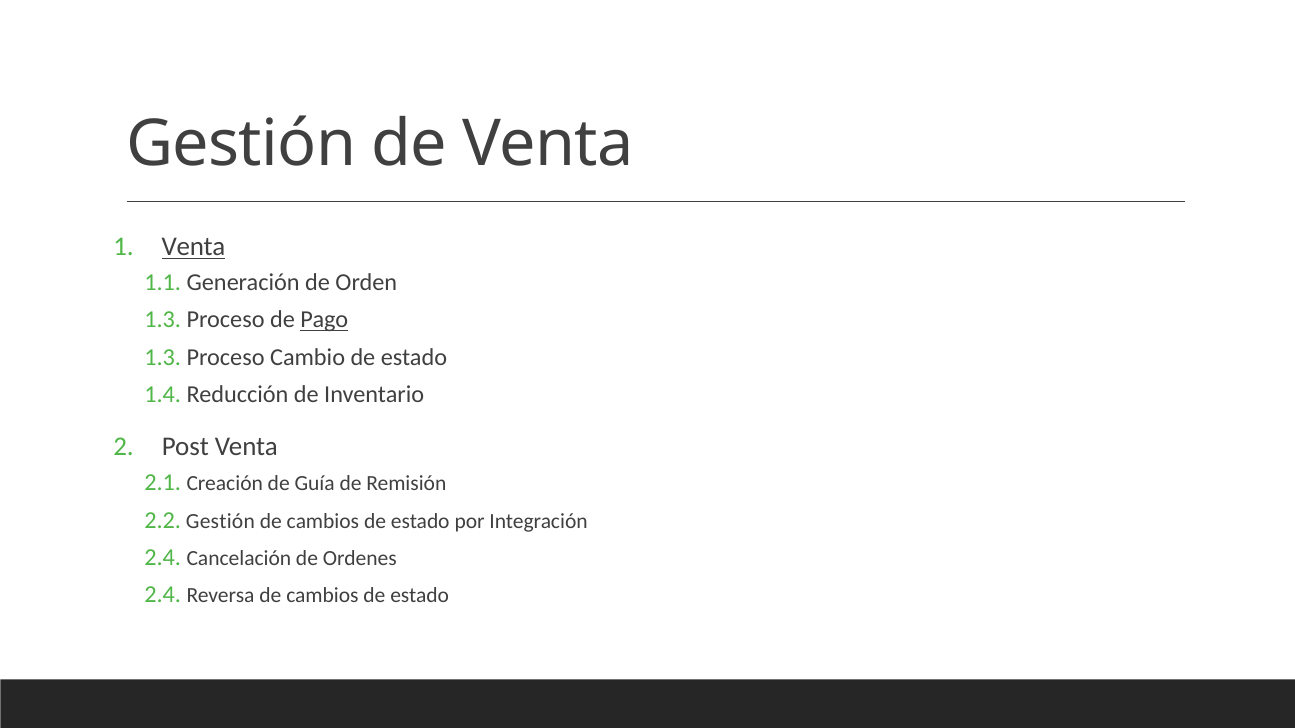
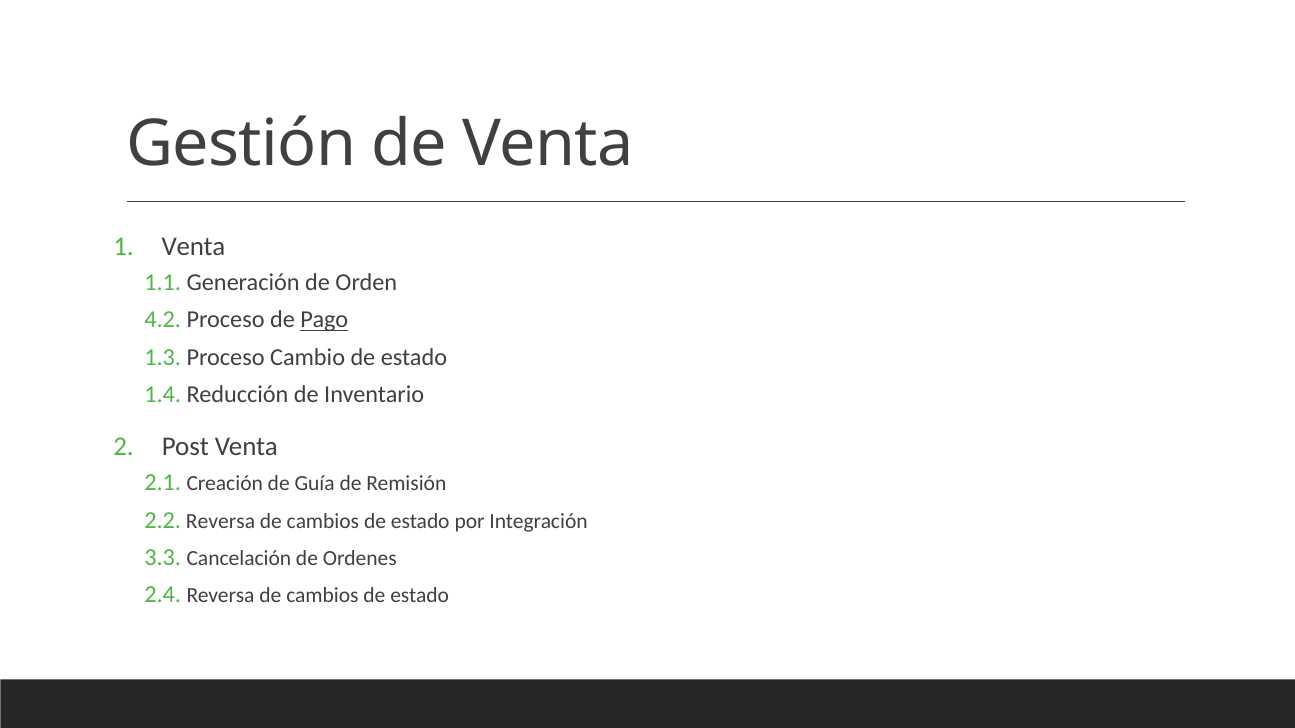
Venta at (193, 247) underline: present -> none
1.3 at (163, 320): 1.3 -> 4.2
2.2 Gestión: Gestión -> Reversa
2.4 at (163, 558): 2.4 -> 3.3
